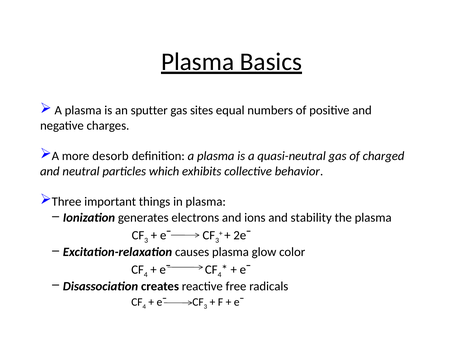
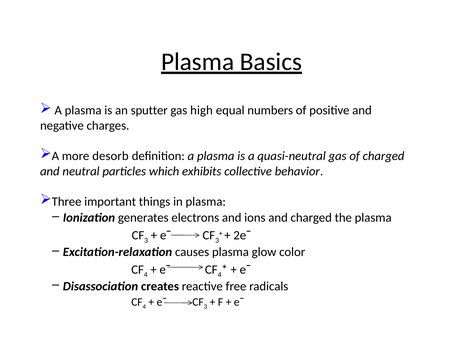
sites: sites -> high
and stability: stability -> charged
